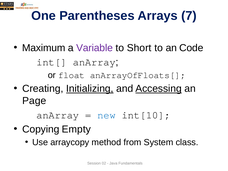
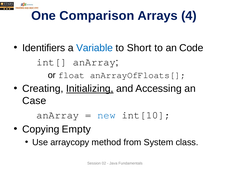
Parentheses: Parentheses -> Comparison
7: 7 -> 4
Maximum: Maximum -> Identifiers
Variable colour: purple -> blue
Accessing underline: present -> none
Page: Page -> Case
